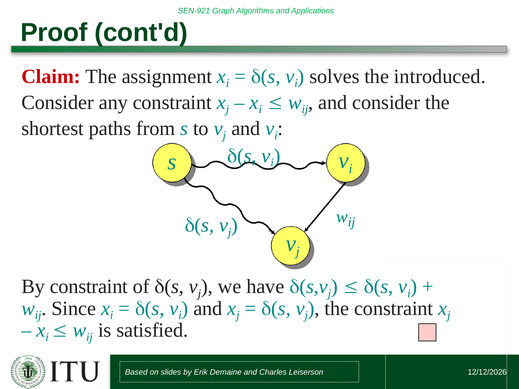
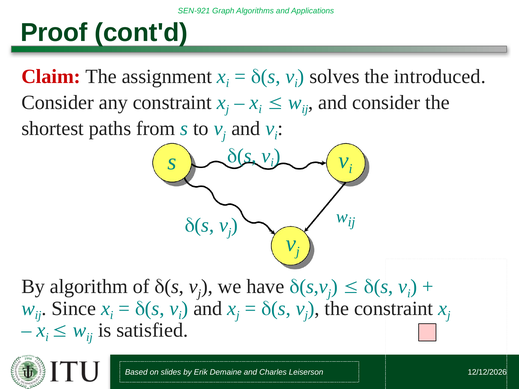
By constraint: constraint -> algorithm
